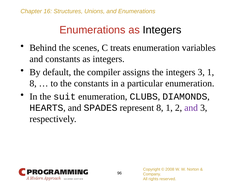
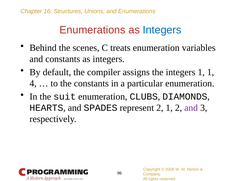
Integers at (162, 30) colour: black -> blue
integers 3: 3 -> 1
8 at (33, 83): 8 -> 4
represent 8: 8 -> 2
